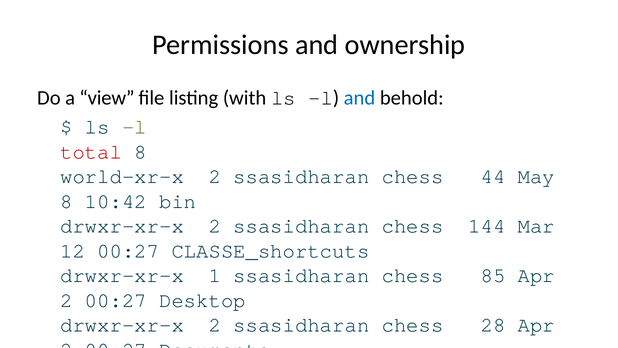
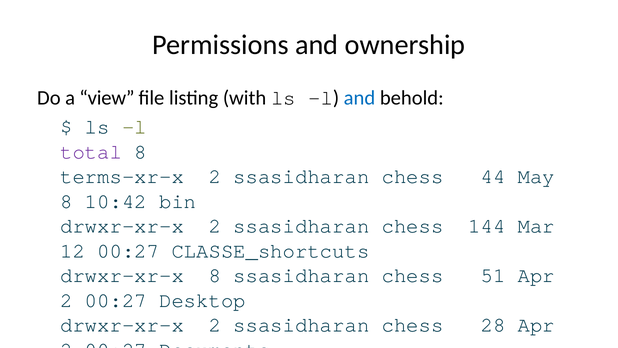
total colour: red -> purple
world-xr-x: world-xr-x -> terms-xr-x
drwxr-xr-x 1: 1 -> 8
85: 85 -> 51
